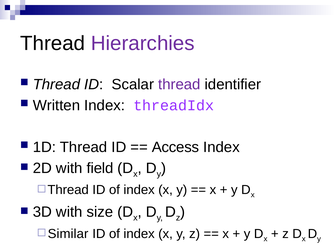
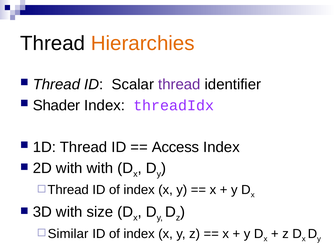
Hierarchies colour: purple -> orange
Written: Written -> Shader
with field: field -> with
